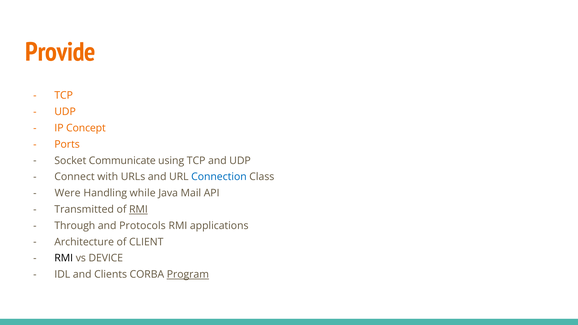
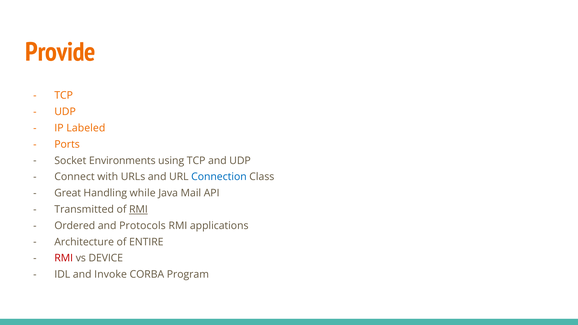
Concept: Concept -> Labeled
Communicate: Communicate -> Environments
Were: Were -> Great
Through: Through -> Ordered
CLIENT: CLIENT -> ENTIRE
RMI at (64, 258) colour: black -> red
Clients: Clients -> Invoke
Program underline: present -> none
